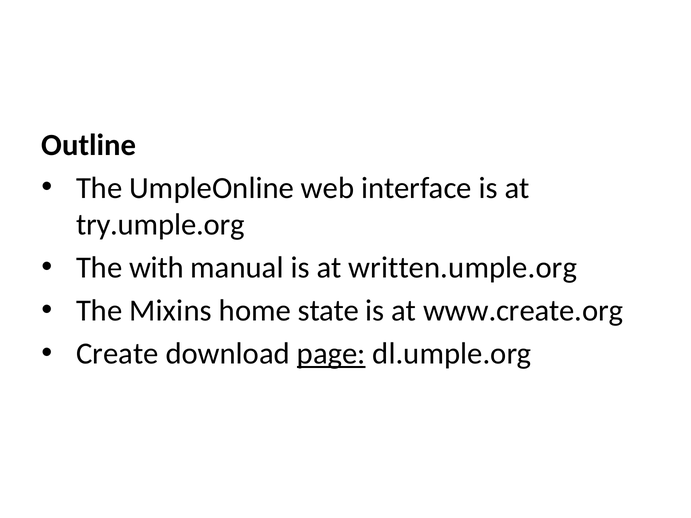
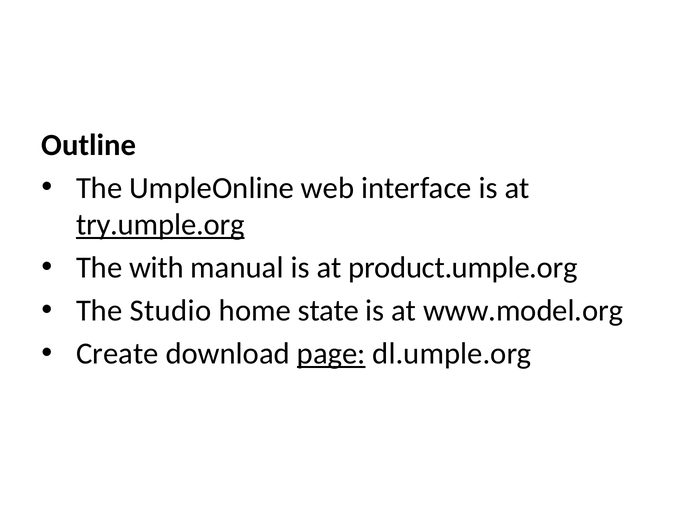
try.umple.org underline: none -> present
written.umple.org: written.umple.org -> product.umple.org
Mixins: Mixins -> Studio
www.create.org: www.create.org -> www.model.org
